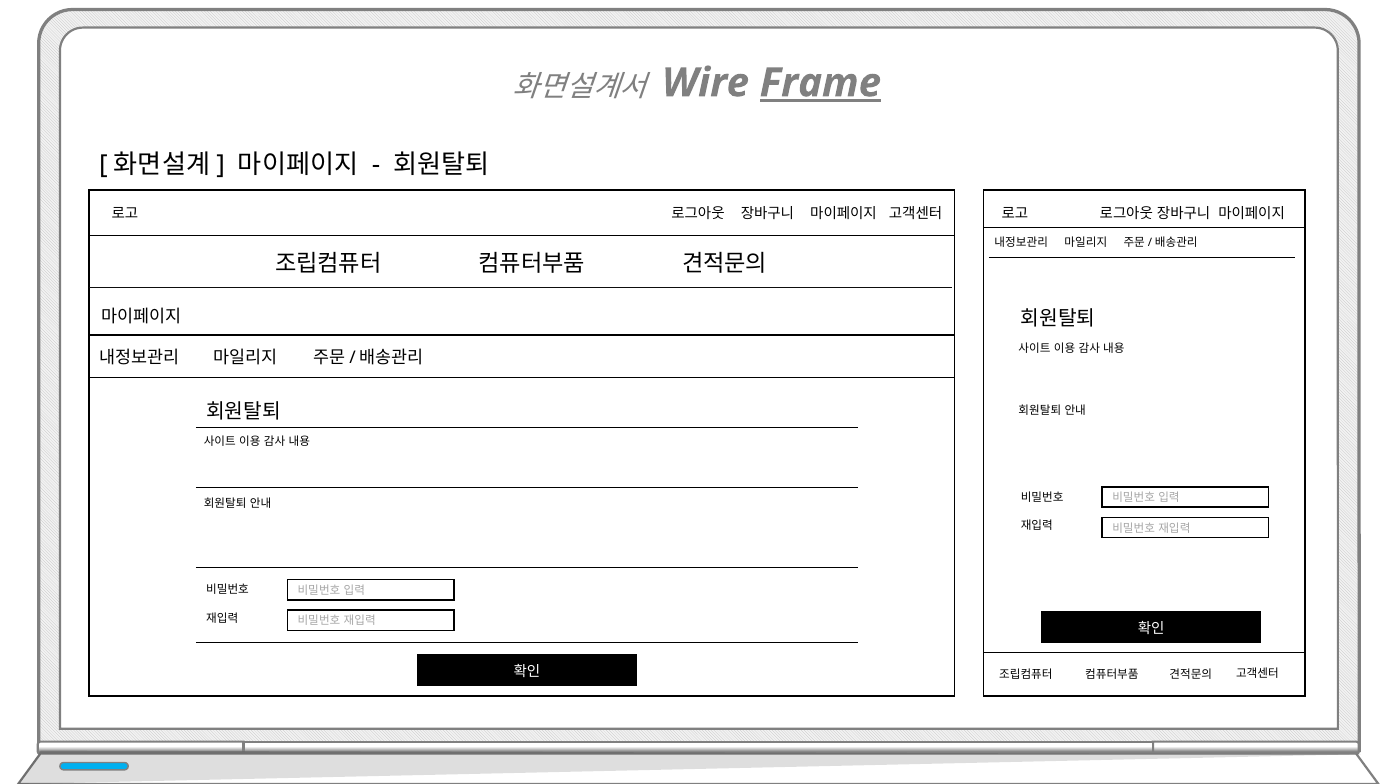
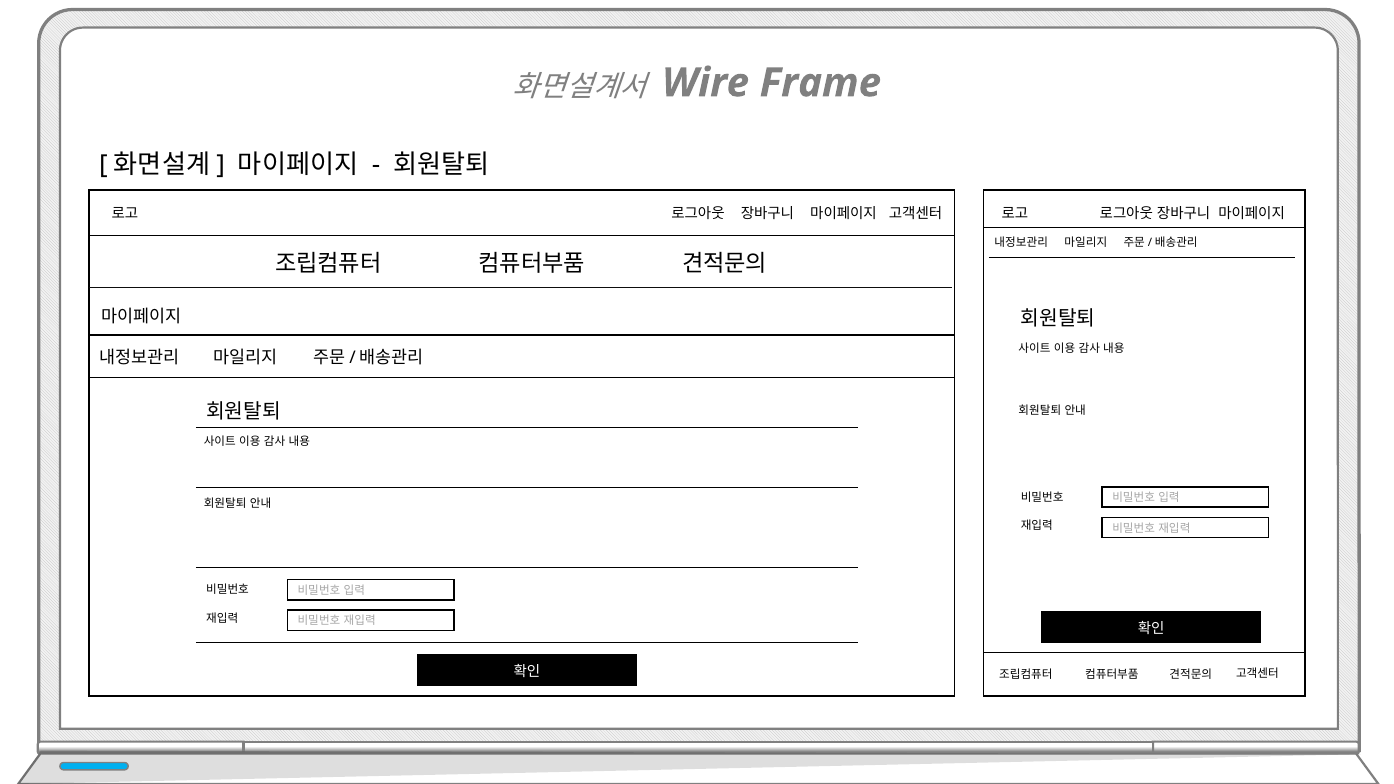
Frame underline: present -> none
